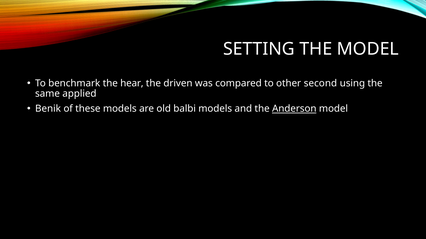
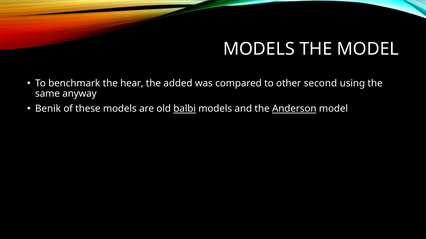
SETTING at (259, 49): SETTING -> MODELS
driven: driven -> added
applied: applied -> anyway
balbi underline: none -> present
